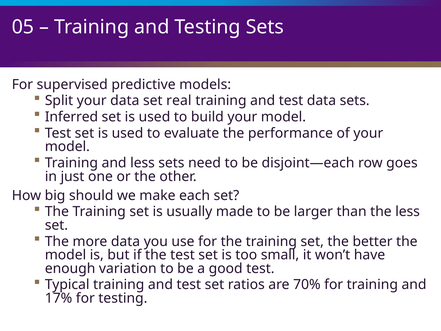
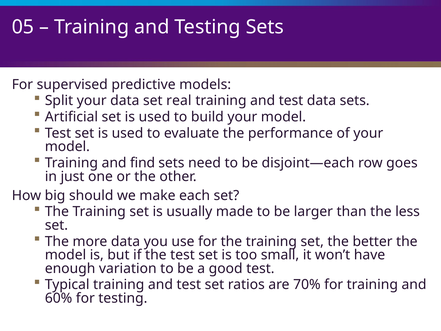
Inferred: Inferred -> Artificial
and less: less -> find
17%: 17% -> 60%
